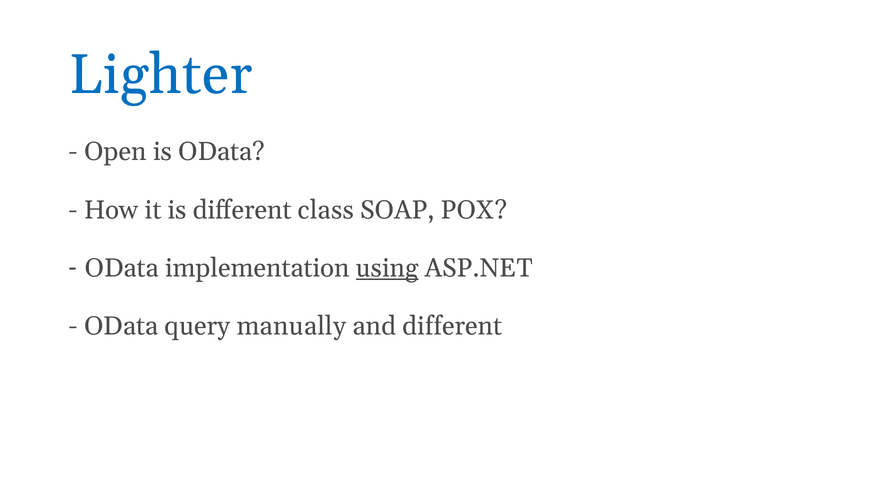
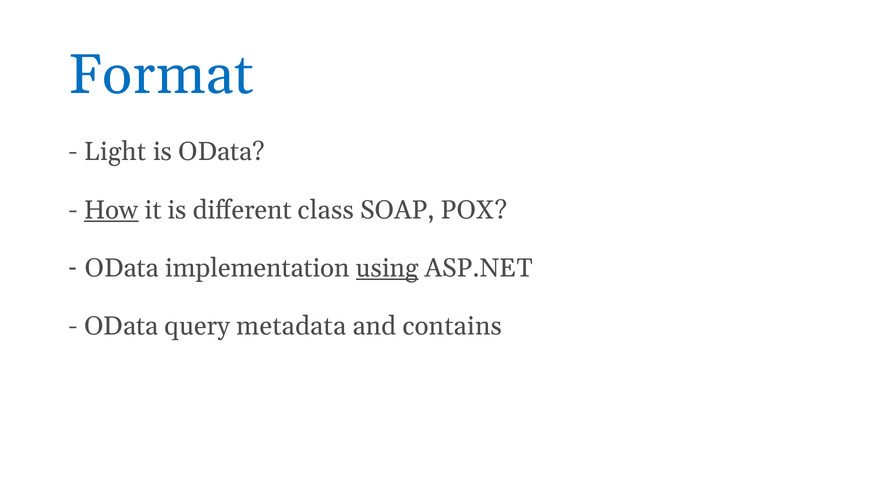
Lighter: Lighter -> Format
Open: Open -> Light
How underline: none -> present
manually: manually -> metadata
and different: different -> contains
